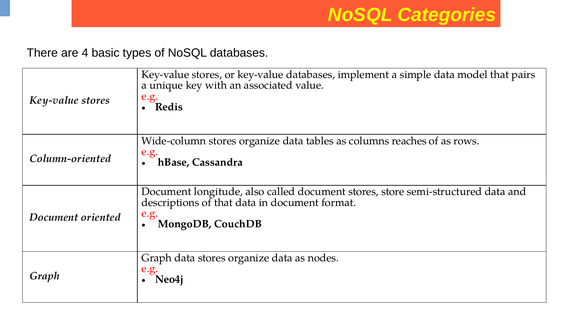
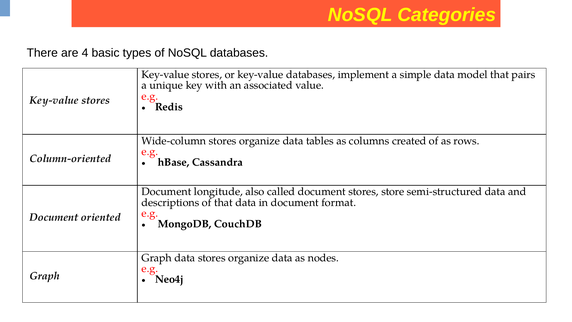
reaches: reaches -> created
